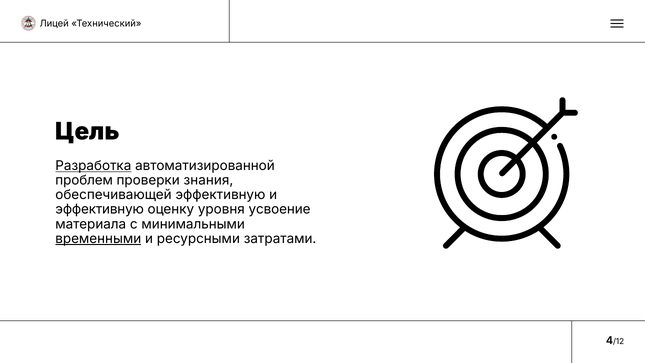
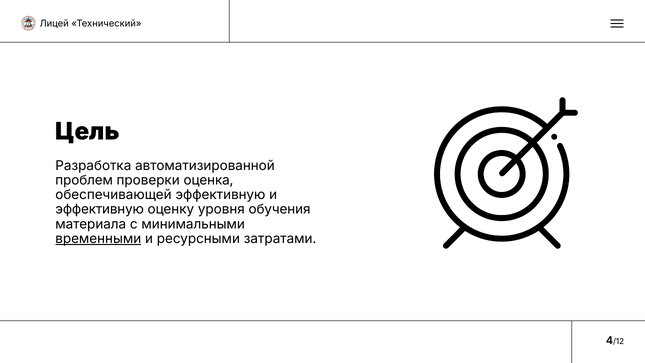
Разработка underline: present -> none
знания: знания -> оценка
усвоение: усвоение -> обучения
